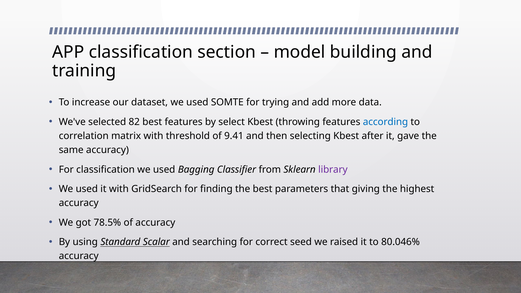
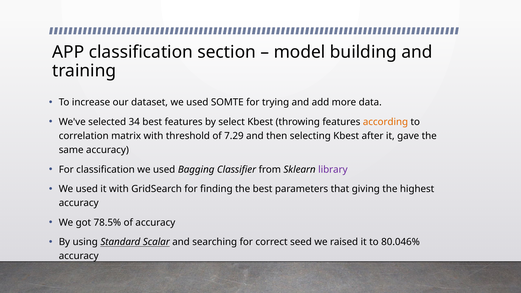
82: 82 -> 34
according colour: blue -> orange
9.41: 9.41 -> 7.29
